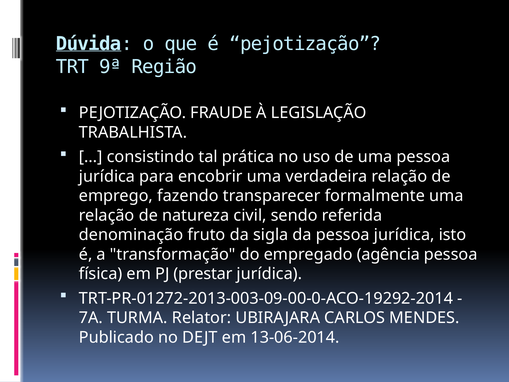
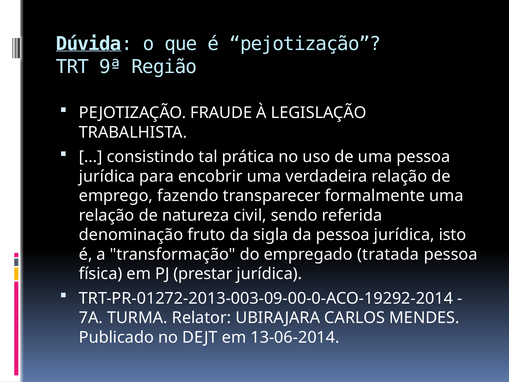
agência: agência -> tratada
